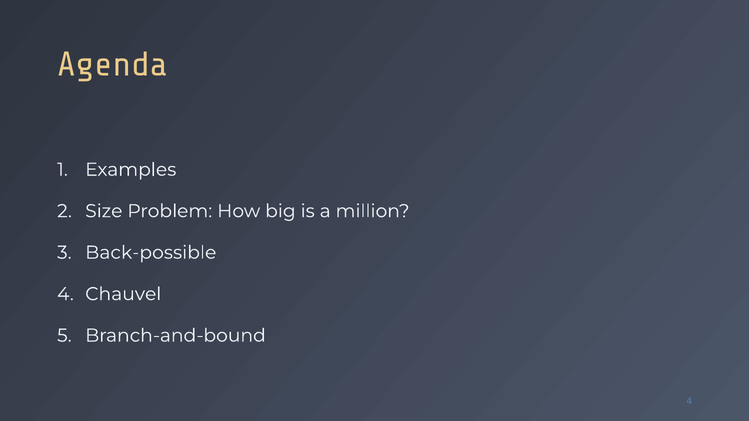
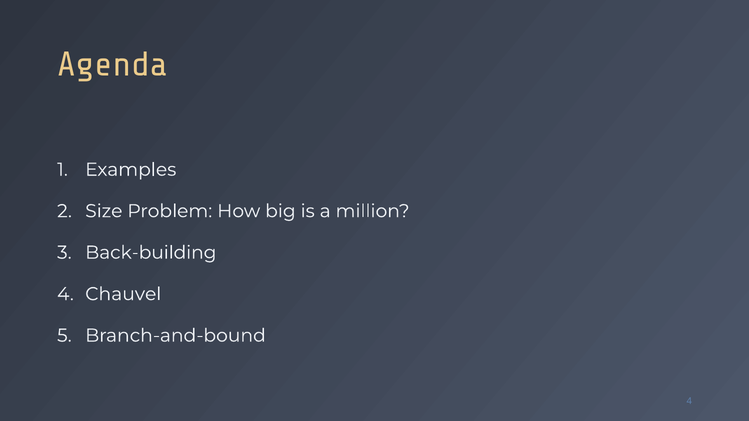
Back-possible: Back-possible -> Back-building
